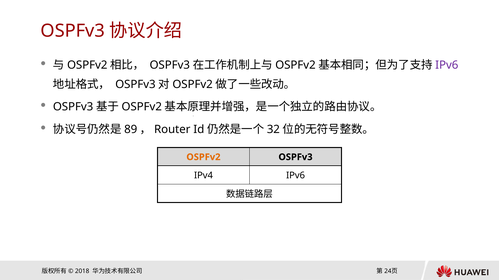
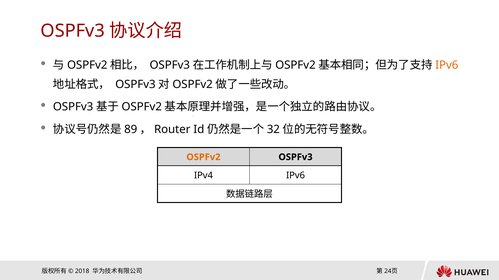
IPv6 at (447, 65) colour: purple -> orange
